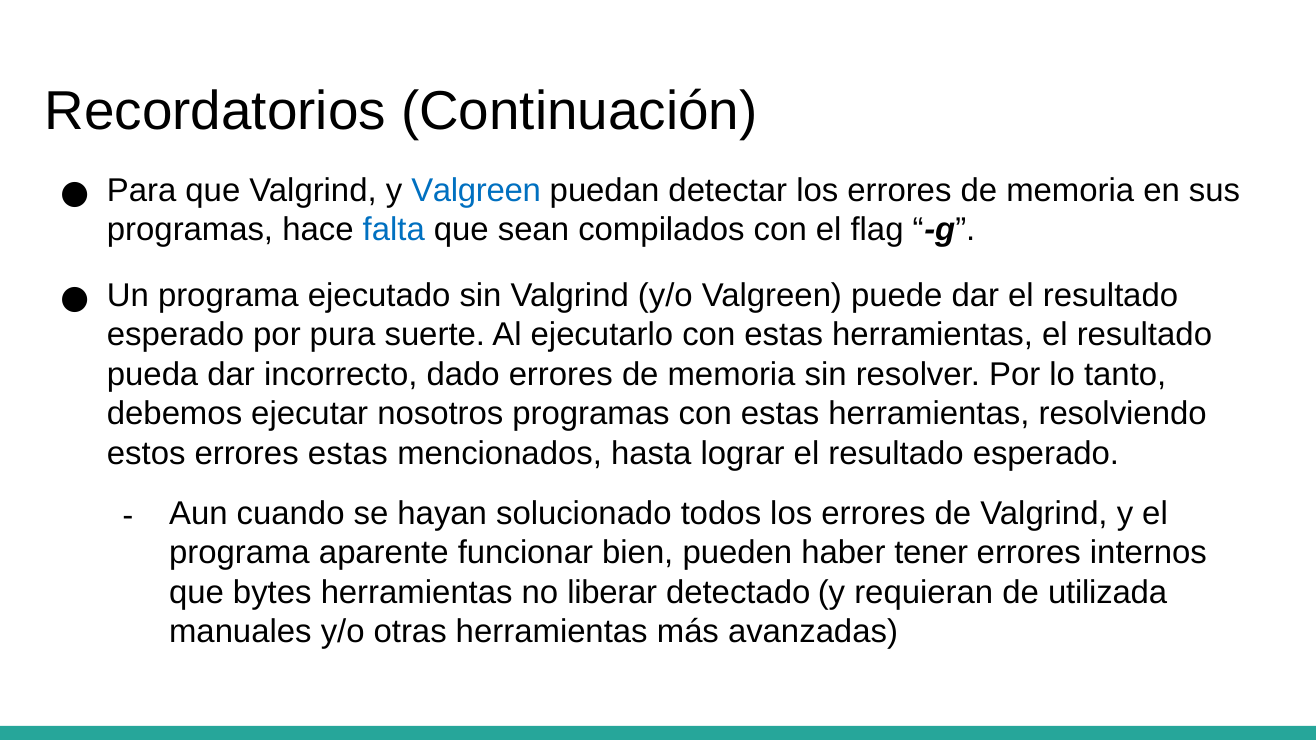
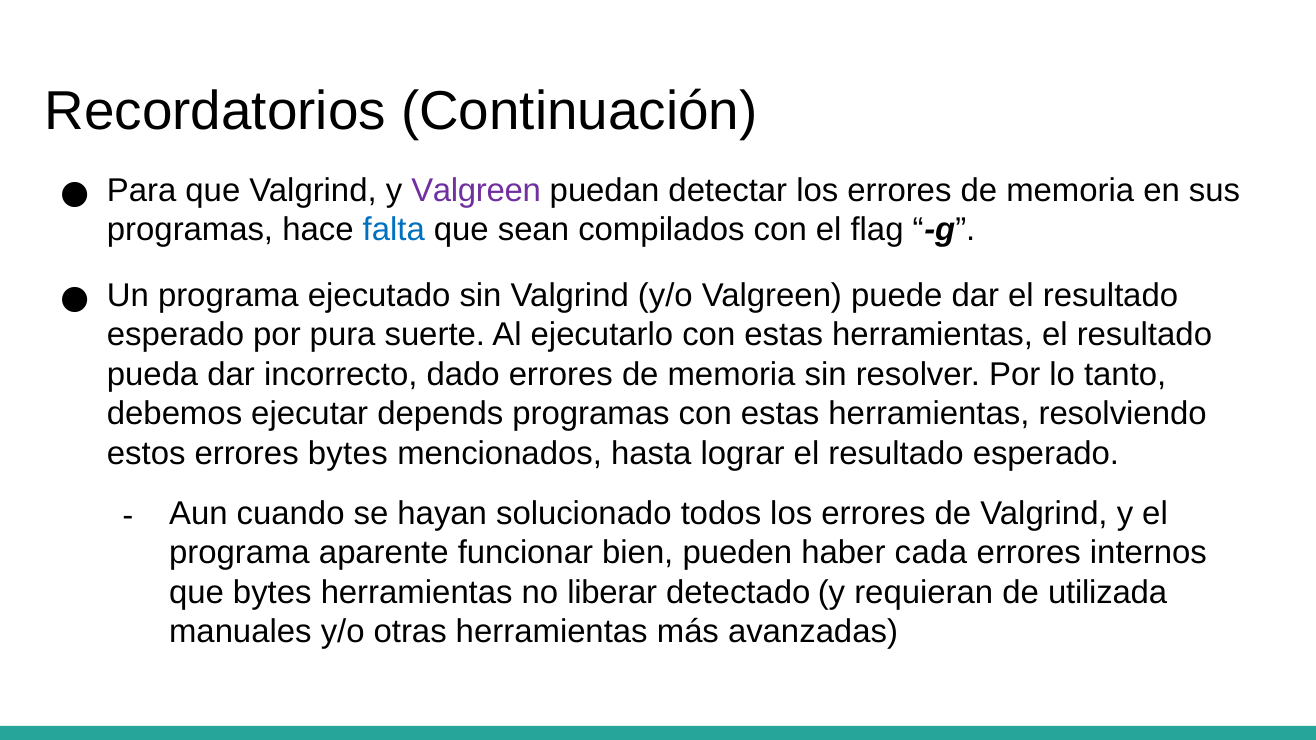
Valgreen at (476, 191) colour: blue -> purple
nosotros: nosotros -> depends
errores estas: estas -> bytes
tener: tener -> cada
